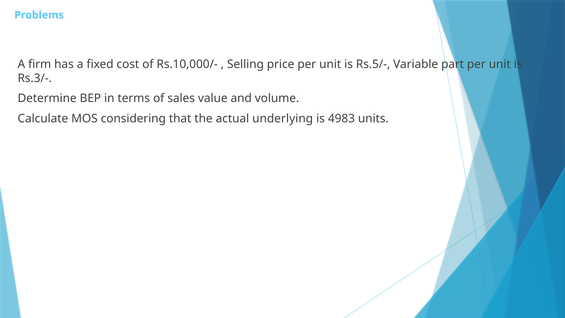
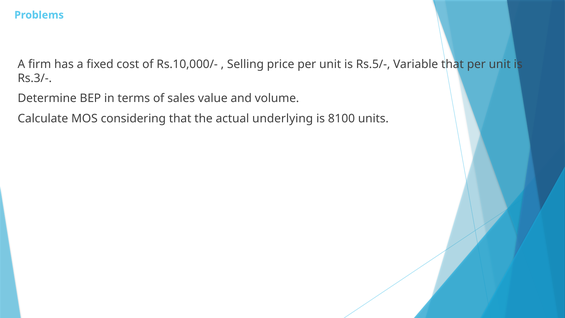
Variable part: part -> that
4983: 4983 -> 8100
